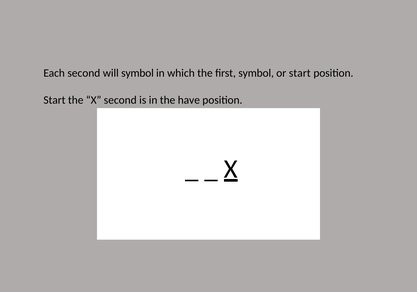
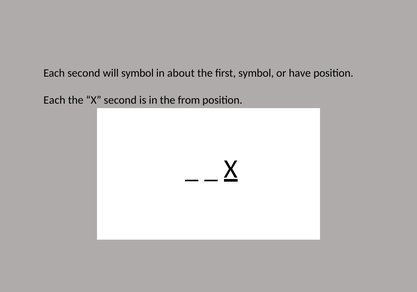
which: which -> about
or start: start -> have
Start at (54, 100): Start -> Each
have: have -> from
